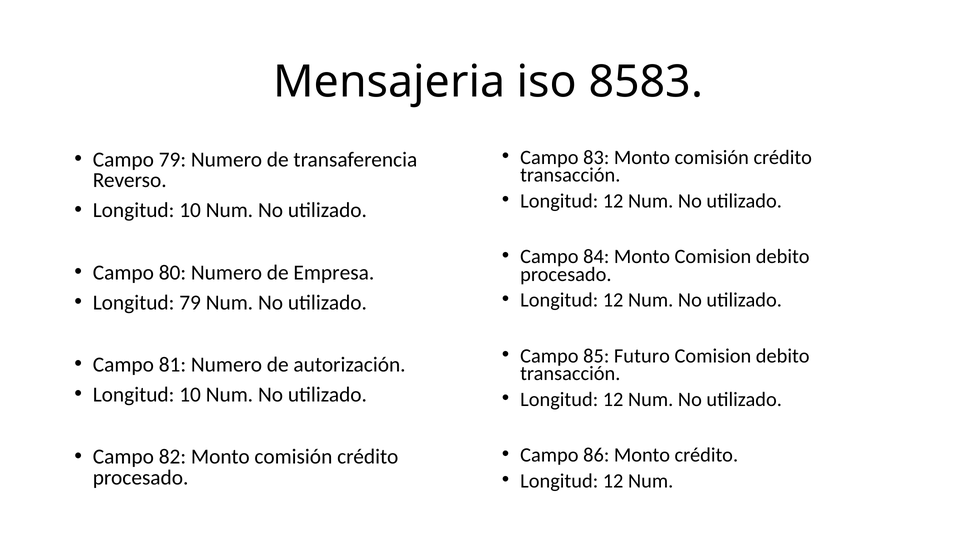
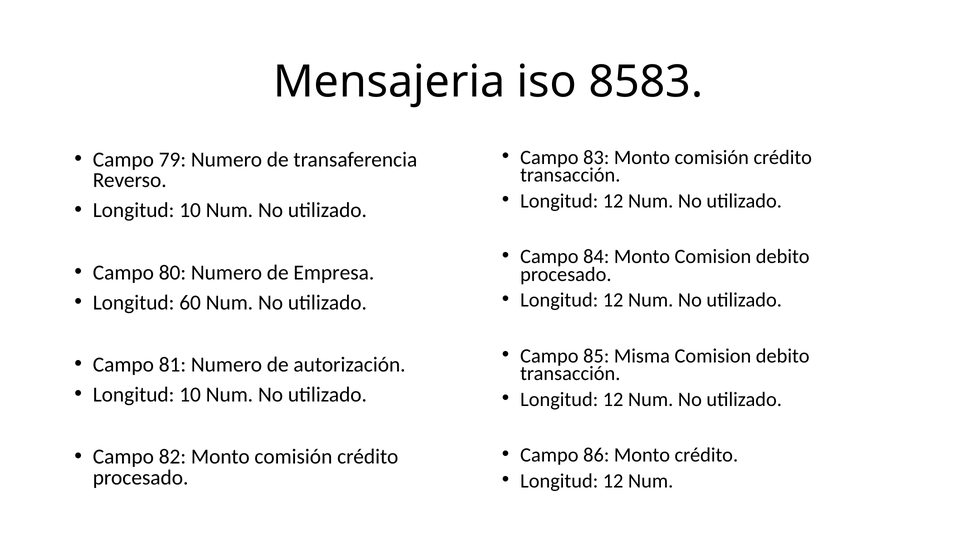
Longitud 79: 79 -> 60
Futuro: Futuro -> Misma
